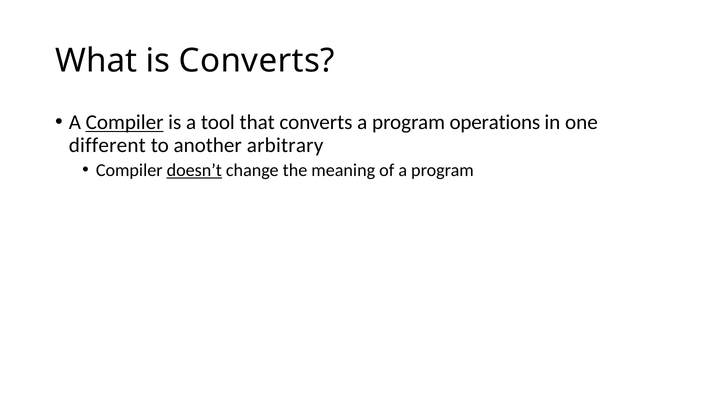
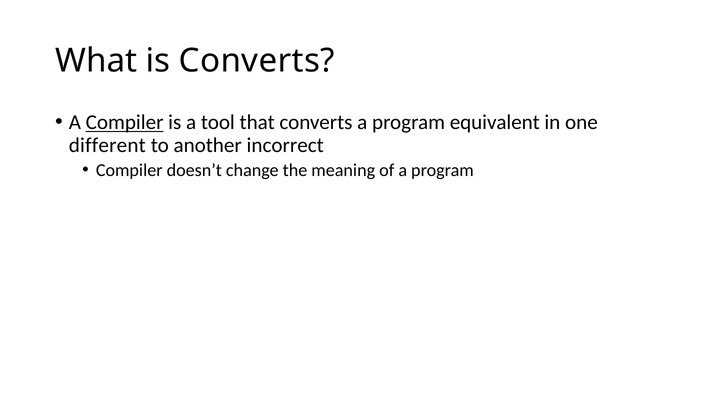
operations: operations -> equivalent
arbitrary: arbitrary -> incorrect
doesn’t underline: present -> none
